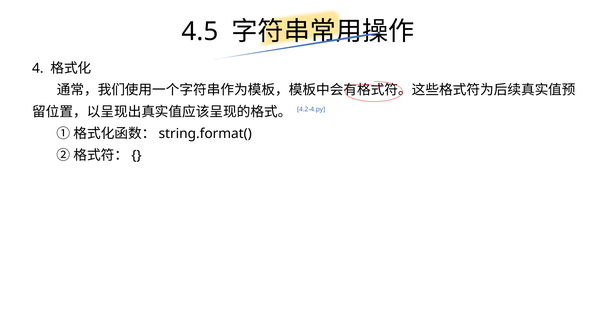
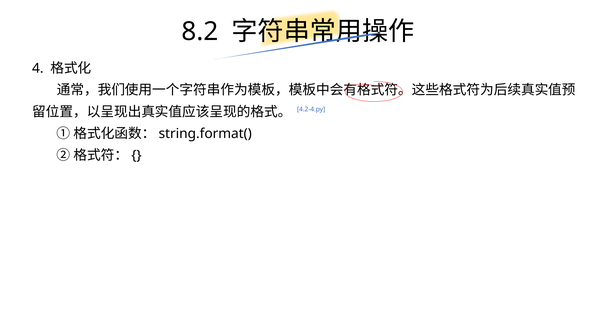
4.5: 4.5 -> 8.2
